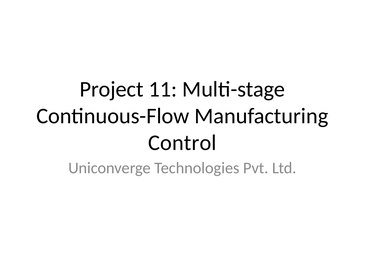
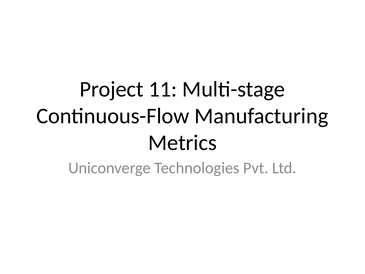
Control: Control -> Metrics
